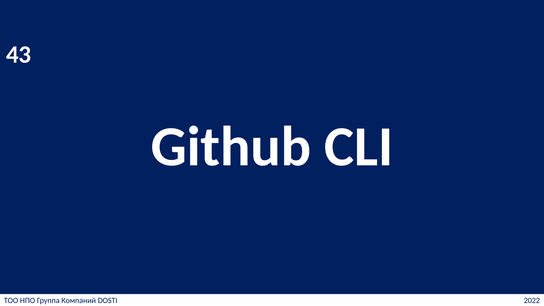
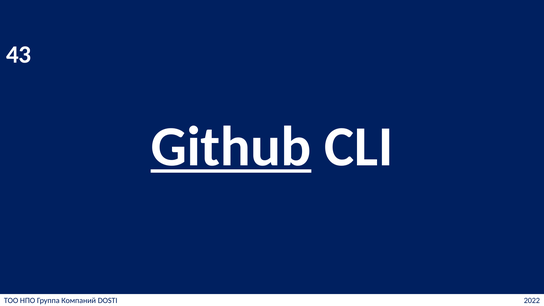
Github underline: none -> present
